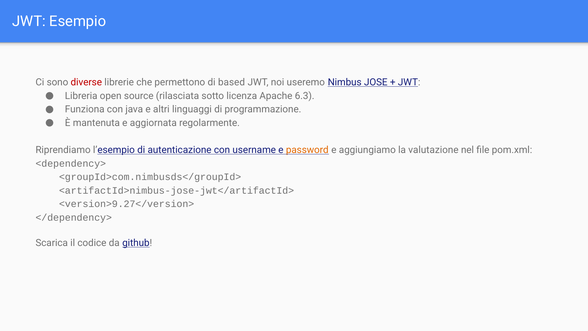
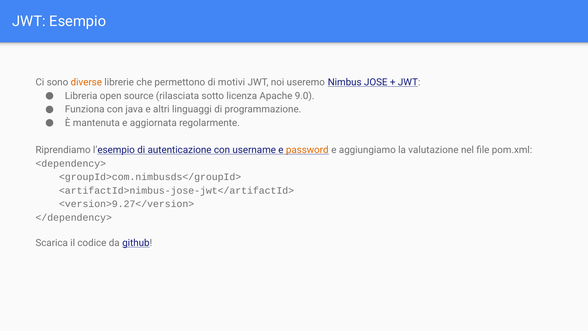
diverse colour: red -> orange
based: based -> motivi
6.3: 6.3 -> 9.0
